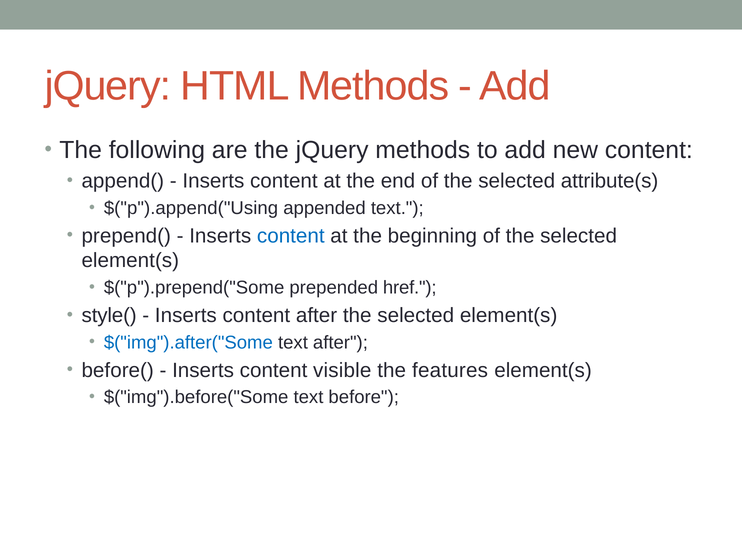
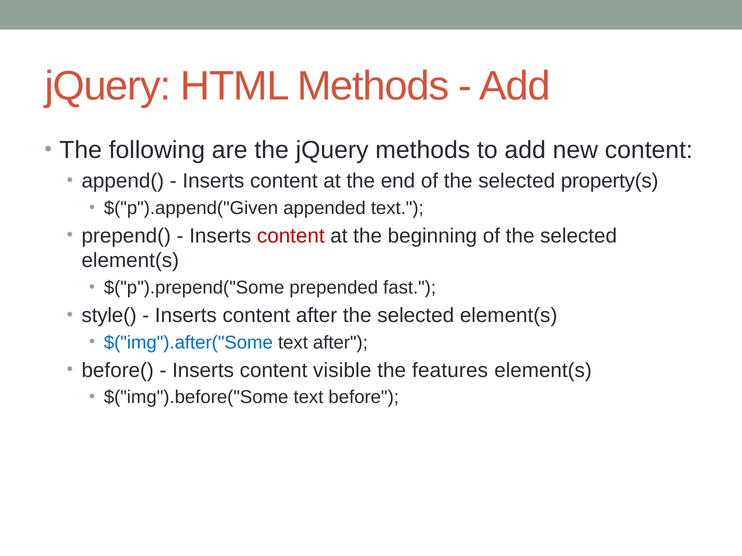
attribute(s: attribute(s -> property(s
$("p").append("Using: $("p").append("Using -> $("p").append("Given
content at (291, 236) colour: blue -> red
href: href -> fast
